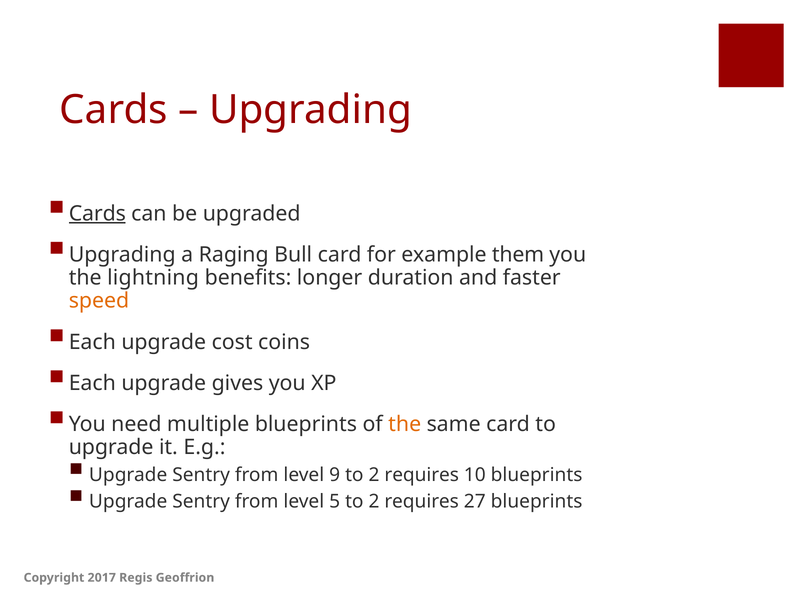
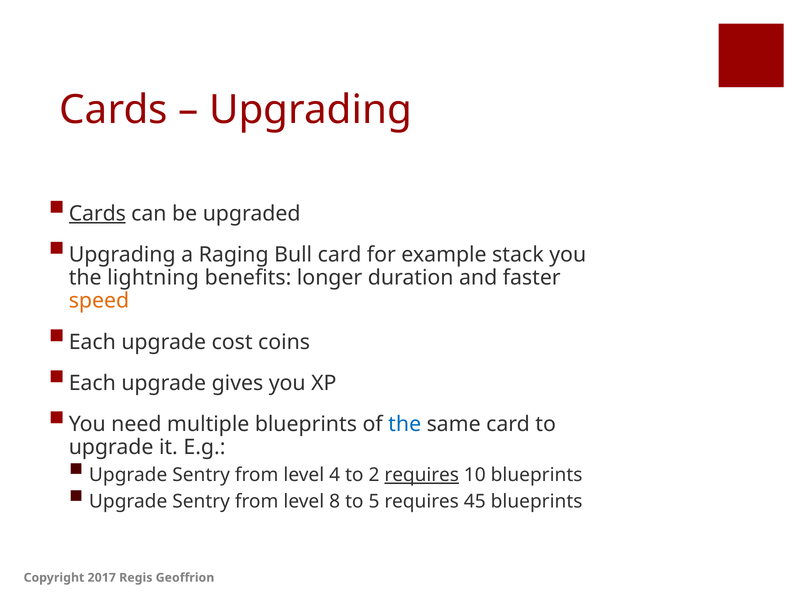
them: them -> stack
the at (405, 425) colour: orange -> blue
9: 9 -> 4
requires at (422, 476) underline: none -> present
5: 5 -> 8
2 at (374, 502): 2 -> 5
27: 27 -> 45
